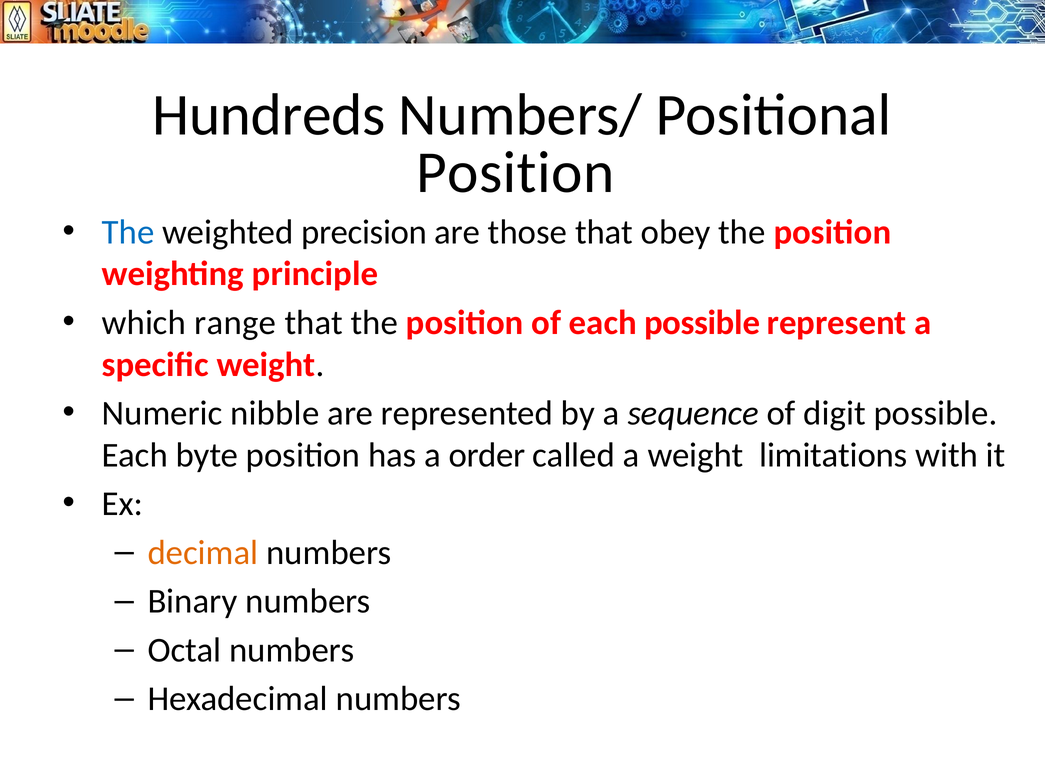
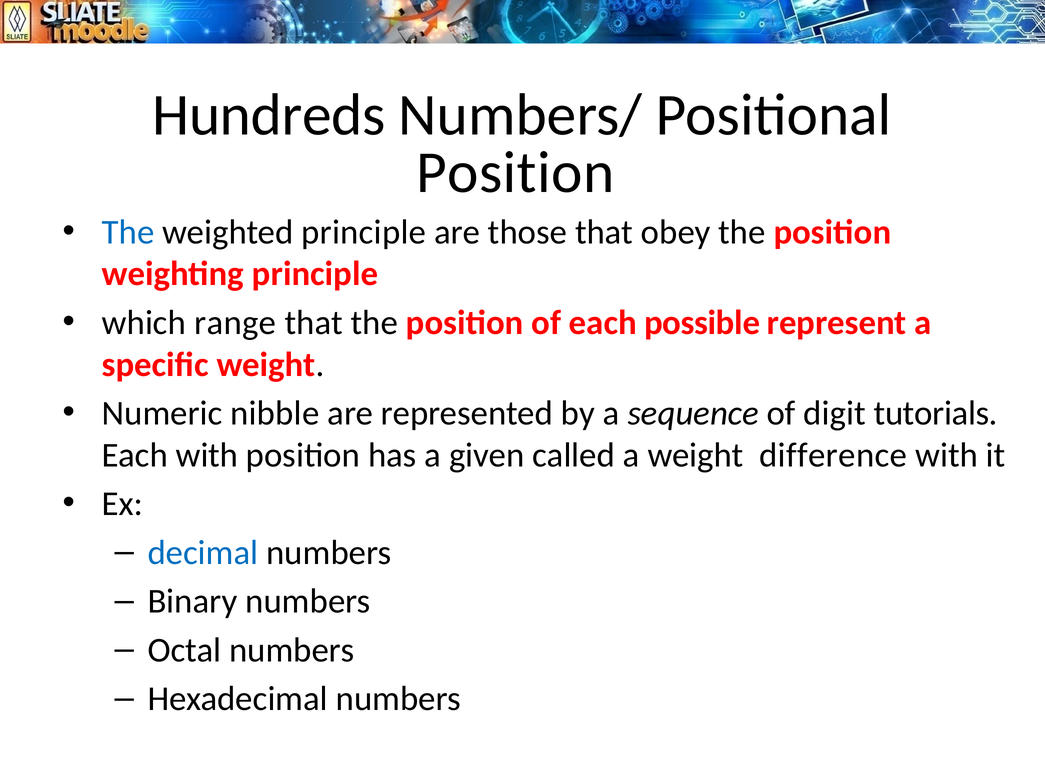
weighted precision: precision -> principle
digit possible: possible -> tutorials
Each byte: byte -> with
order: order -> given
limitations: limitations -> difference
decimal colour: orange -> blue
